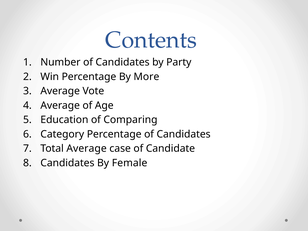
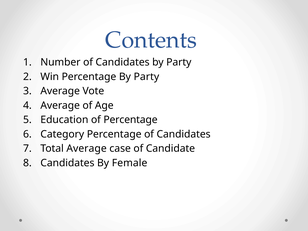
Percentage By More: More -> Party
of Comparing: Comparing -> Percentage
